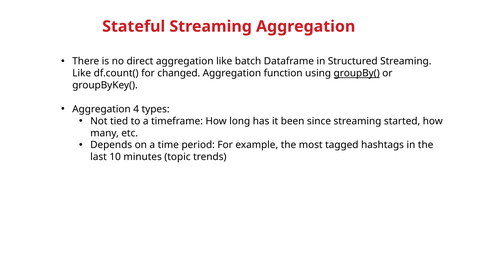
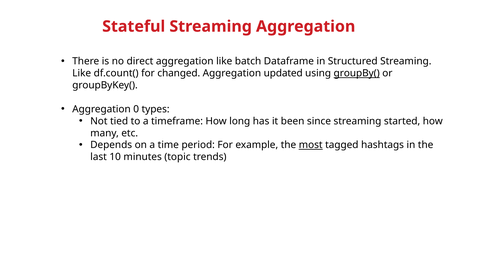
function: function -> updated
4: 4 -> 0
most underline: none -> present
